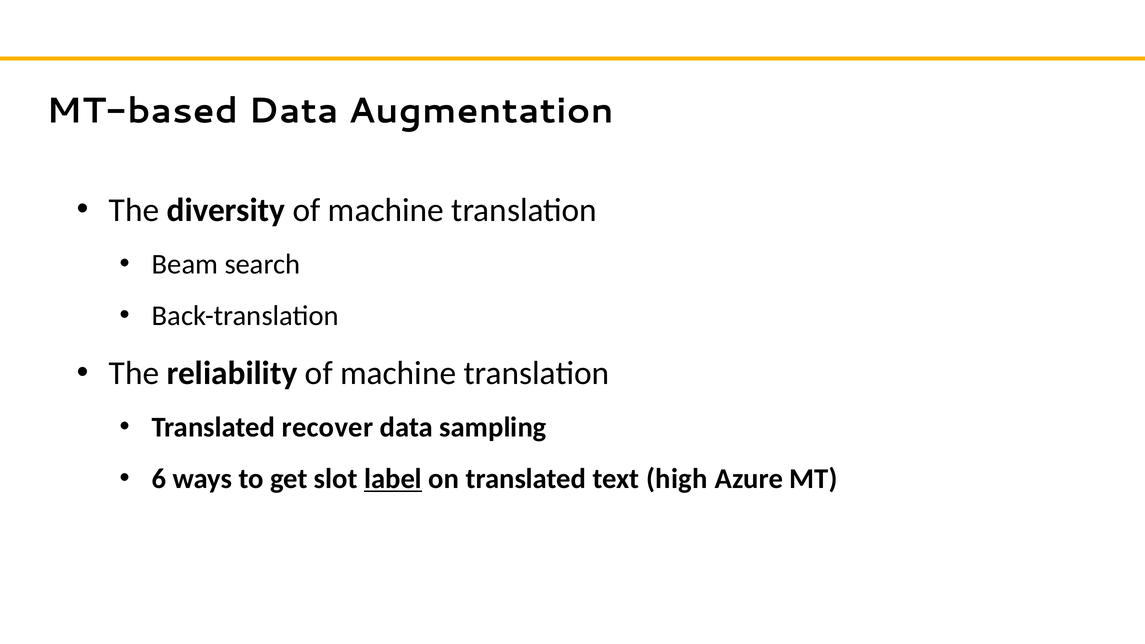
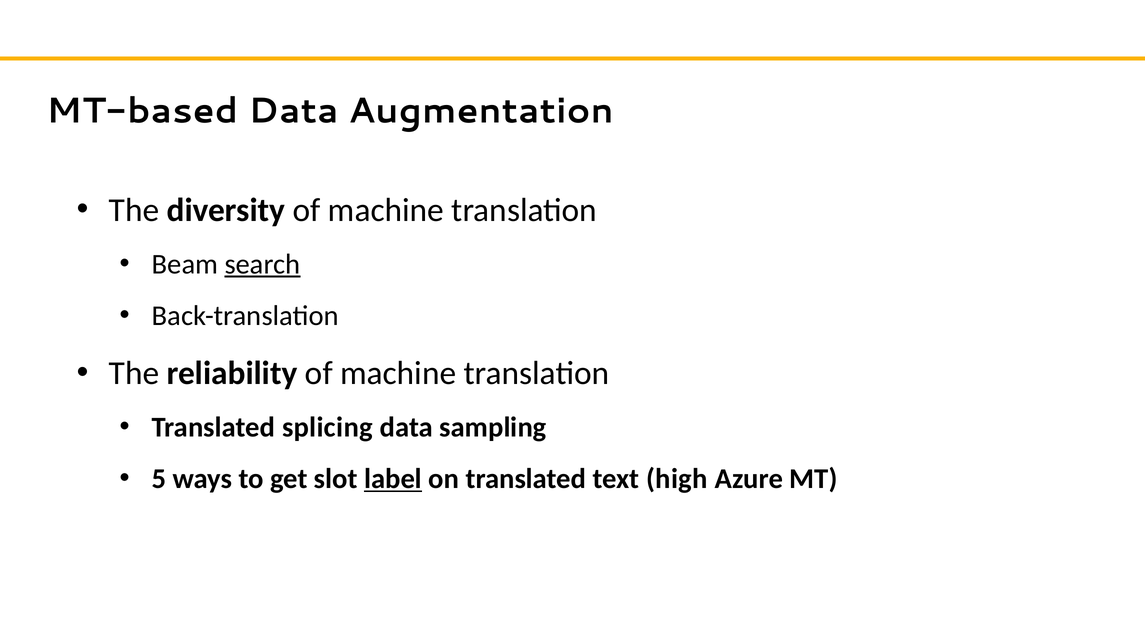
search underline: none -> present
recover: recover -> splicing
6: 6 -> 5
